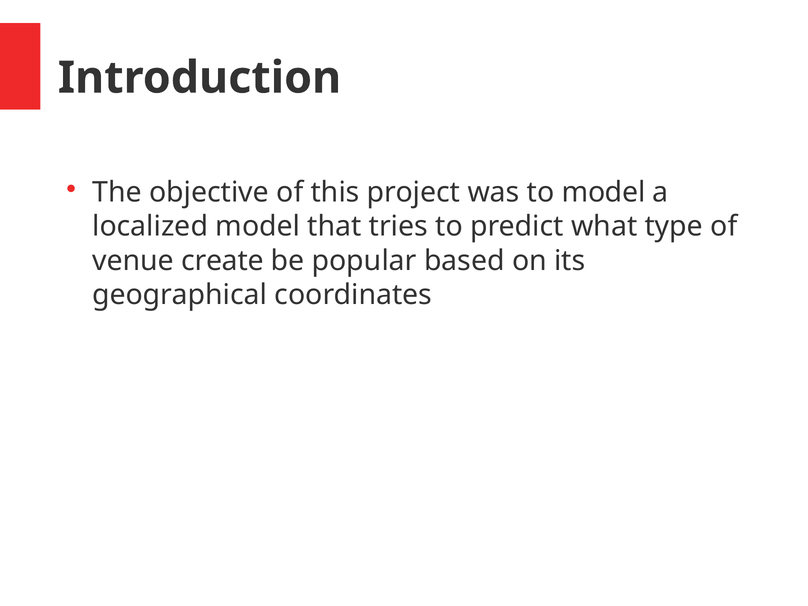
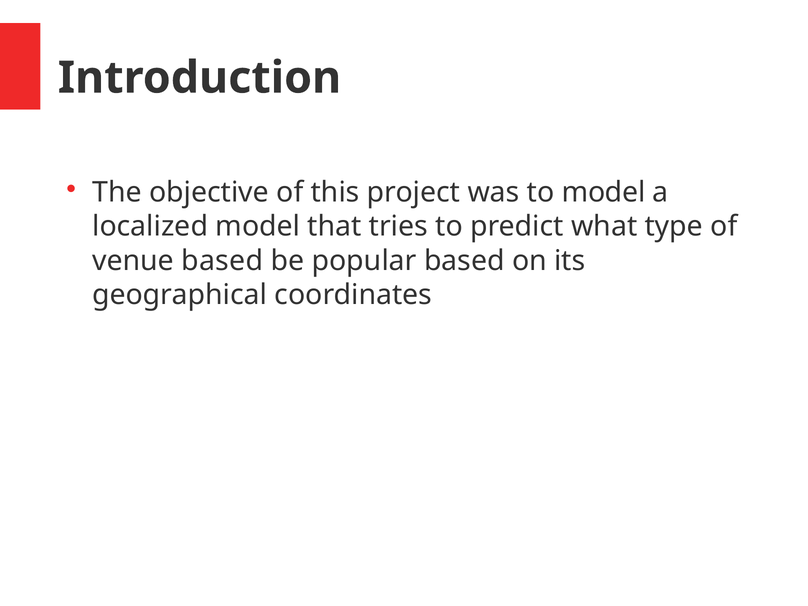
venue create: create -> based
